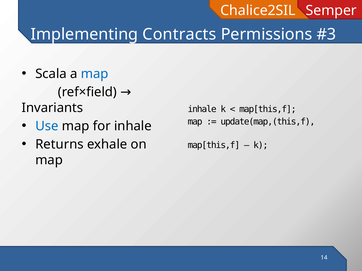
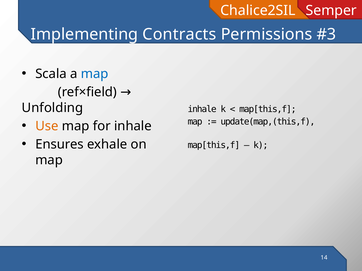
Invariants: Invariants -> Unfolding
Use colour: blue -> orange
Returns: Returns -> Ensures
